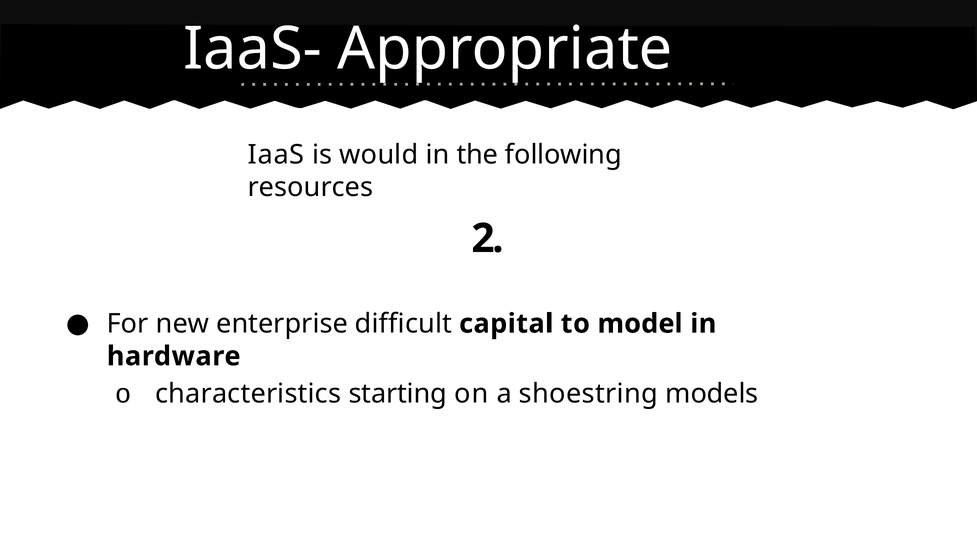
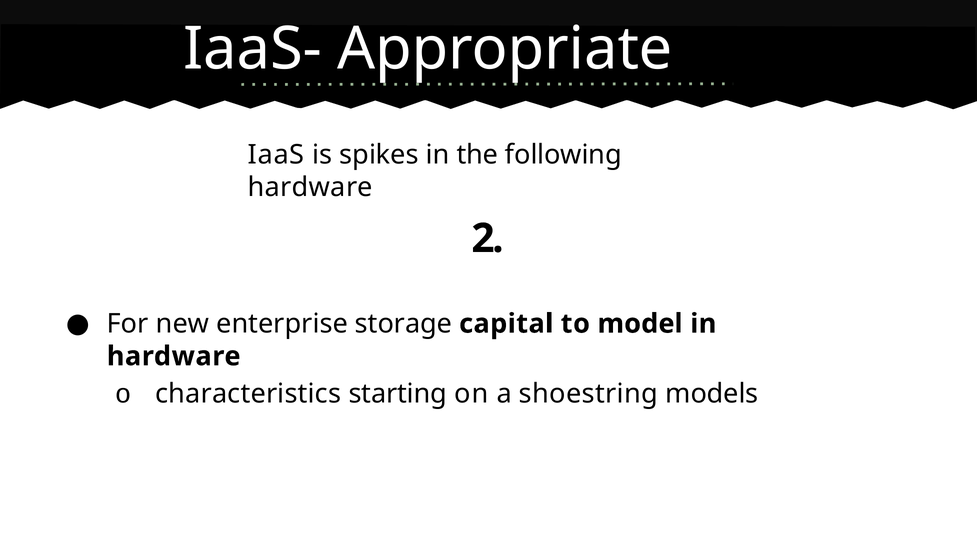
would: would -> spikes
resources at (310, 187): resources -> hardware
difficult: difficult -> storage
